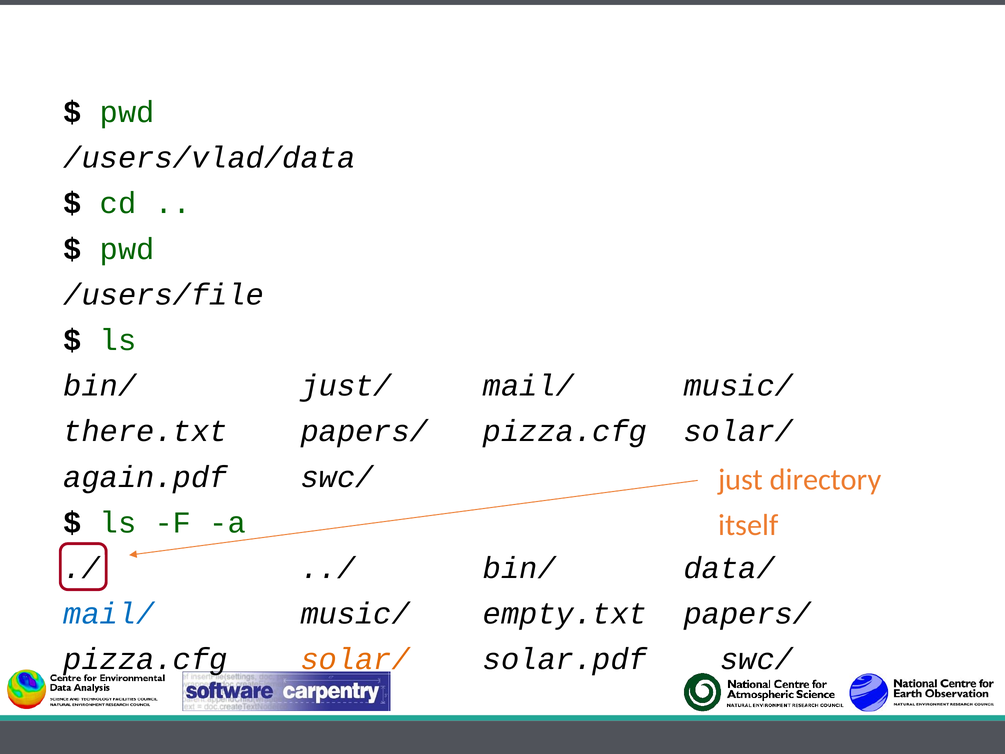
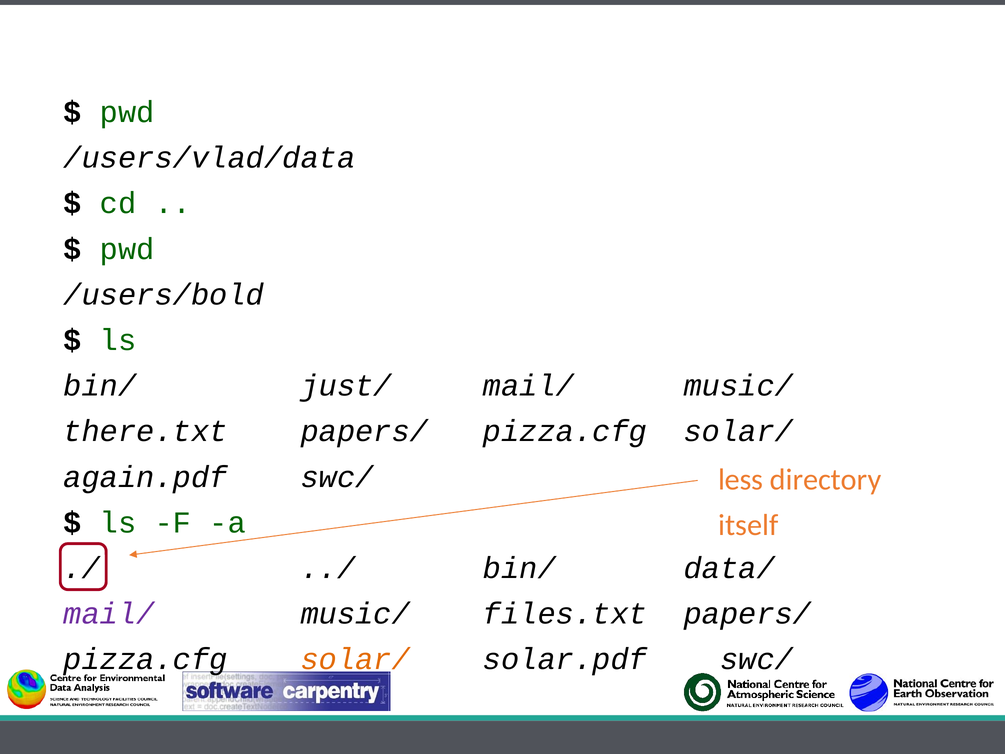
/users/file: /users/file -> /users/bold
just: just -> less
mail/ at (109, 614) colour: blue -> purple
empty.txt: empty.txt -> files.txt
